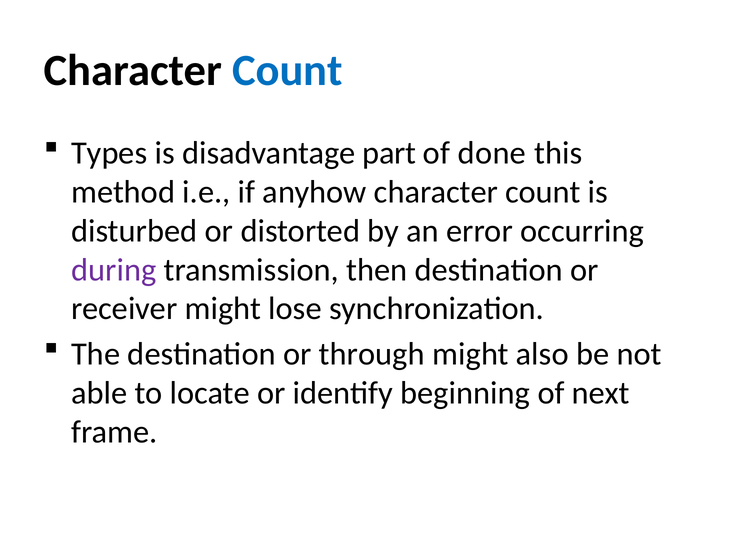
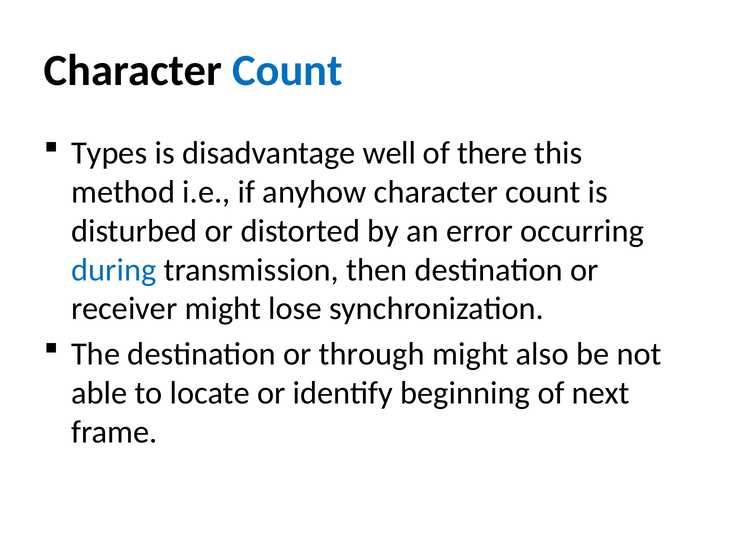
part: part -> well
done: done -> there
during colour: purple -> blue
